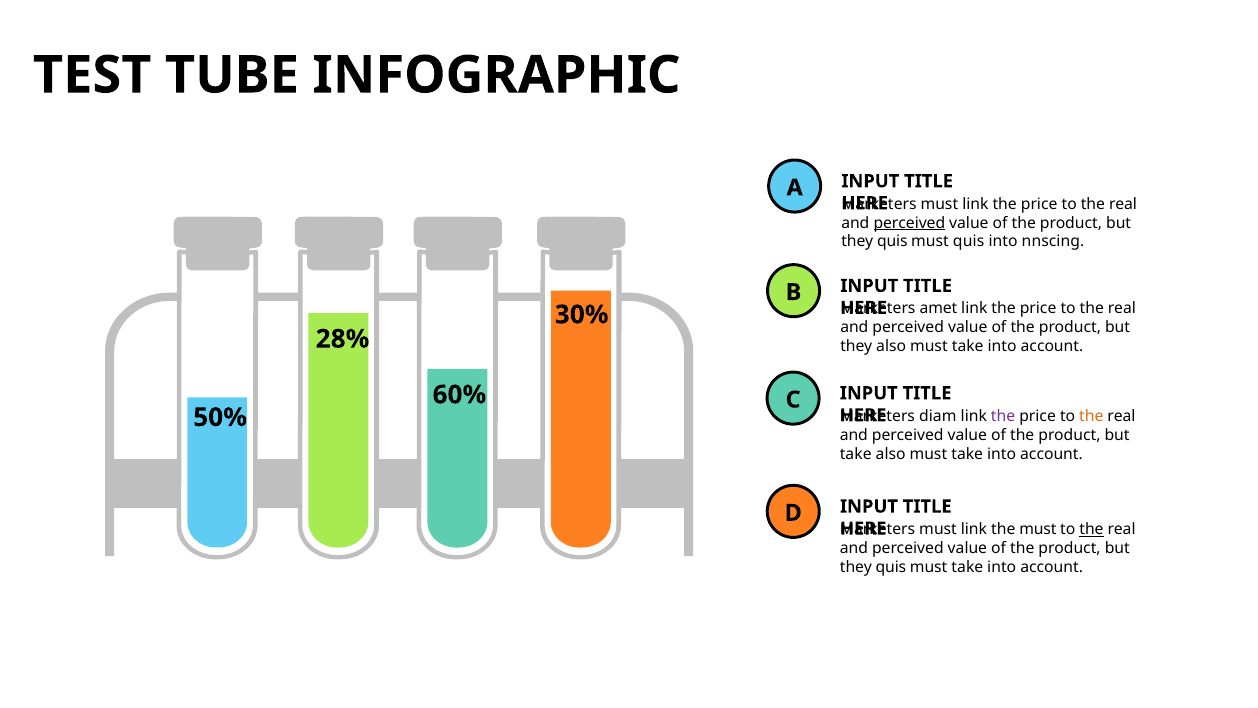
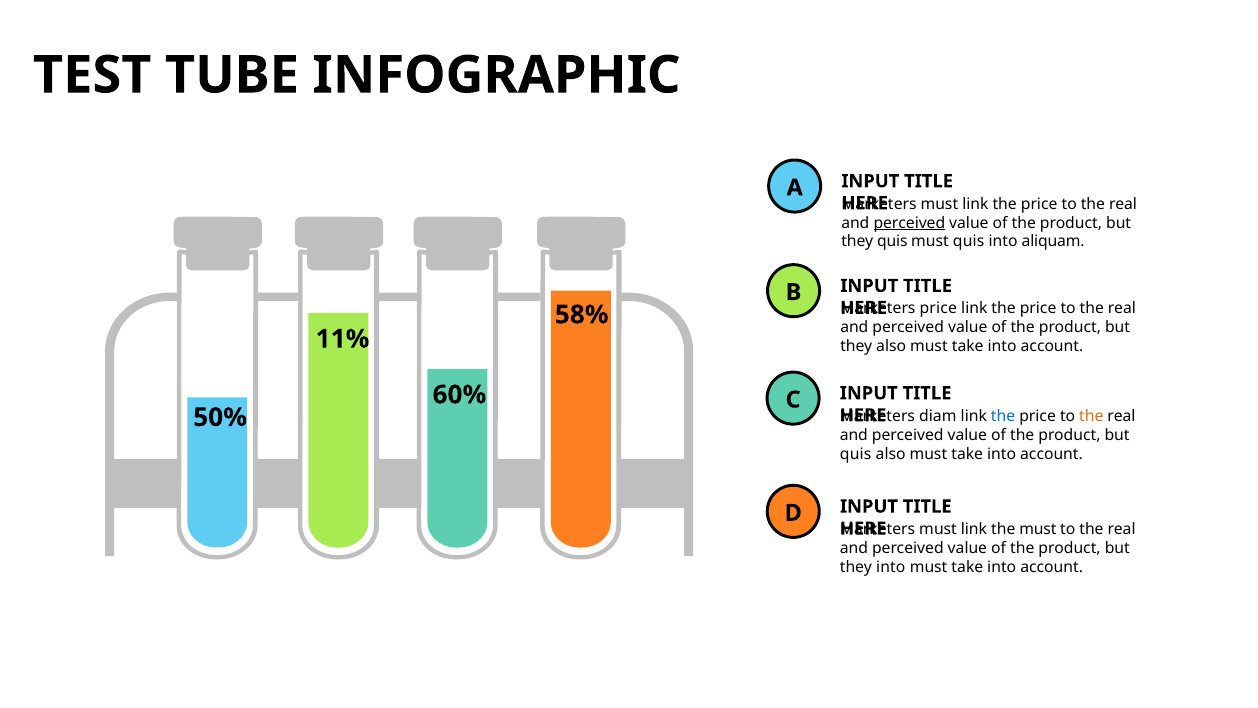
nnscing: nnscing -> aliquam
amet at (938, 309): amet -> price
30%: 30% -> 58%
28%: 28% -> 11%
the at (1003, 416) colour: purple -> blue
take at (856, 454): take -> quis
the at (1091, 529) underline: present -> none
quis at (891, 567): quis -> into
